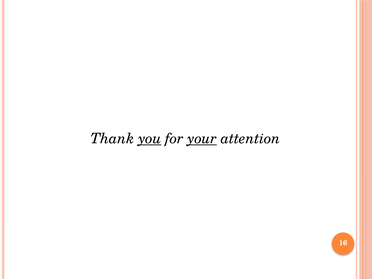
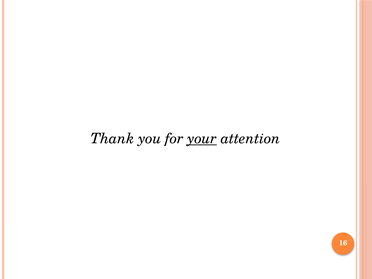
you underline: present -> none
